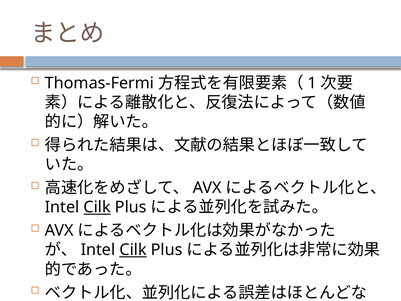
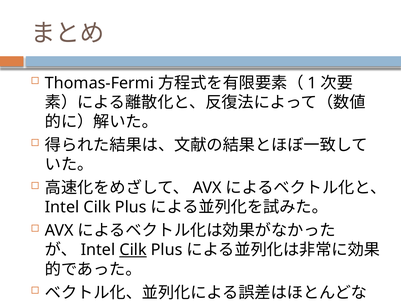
Cilk at (97, 207) underline: present -> none
